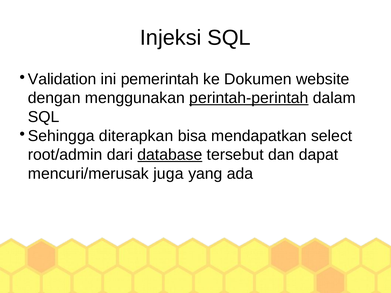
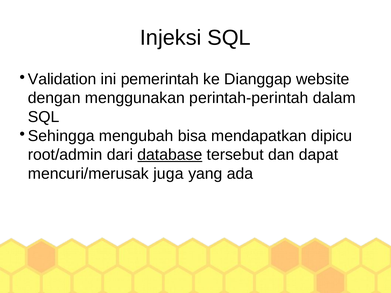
Dokumen: Dokumen -> Dianggap
perintah-perintah underline: present -> none
diterapkan: diterapkan -> mengubah
select: select -> dipicu
